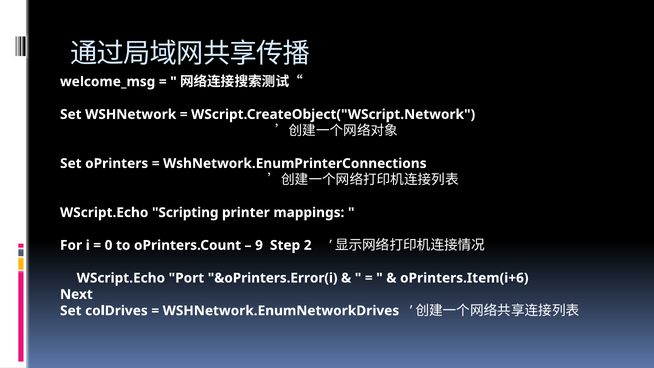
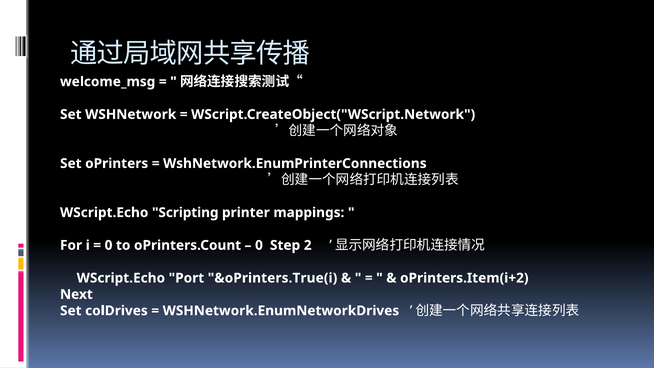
9 at (259, 245): 9 -> 0
&oPrinters.Error(i: &oPrinters.Error(i -> &oPrinters.True(i
oPrinters.Item(i+6: oPrinters.Item(i+6 -> oPrinters.Item(i+2
